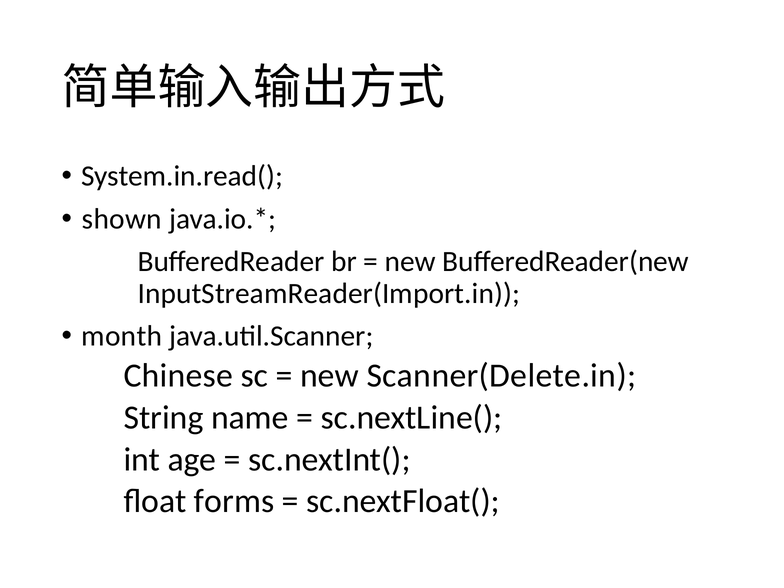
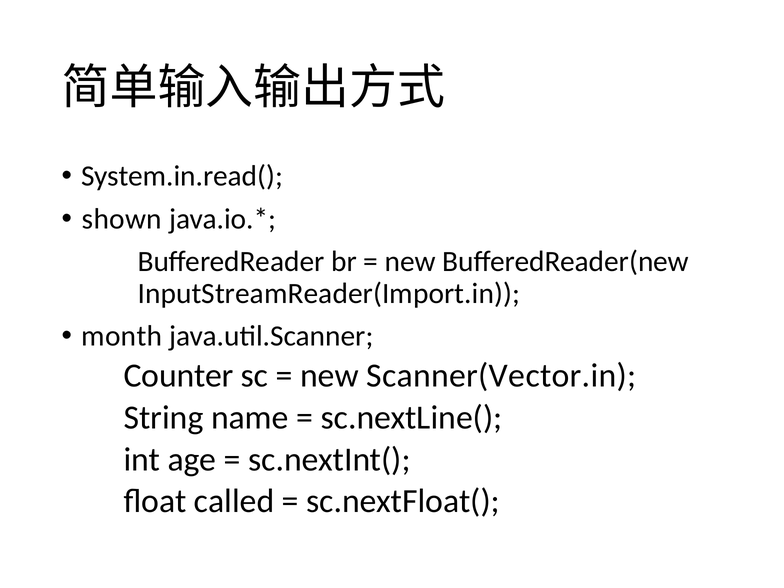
Chinese: Chinese -> Counter
Scanner(Delete.in: Scanner(Delete.in -> Scanner(Vector.in
forms: forms -> called
